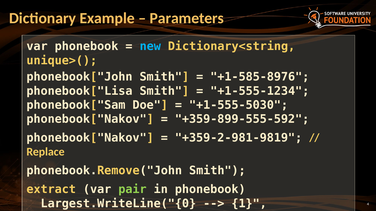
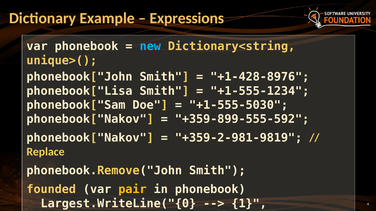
Parameters: Parameters -> Expressions
+1-585-8976: +1-585-8976 -> +1-428-8976
extract: extract -> founded
pair colour: light green -> yellow
